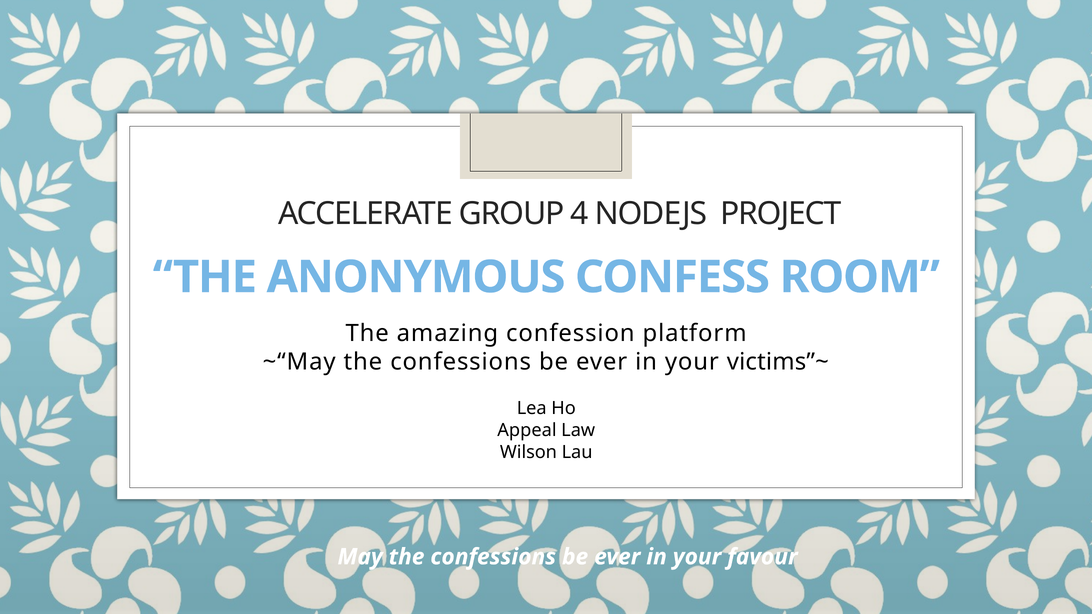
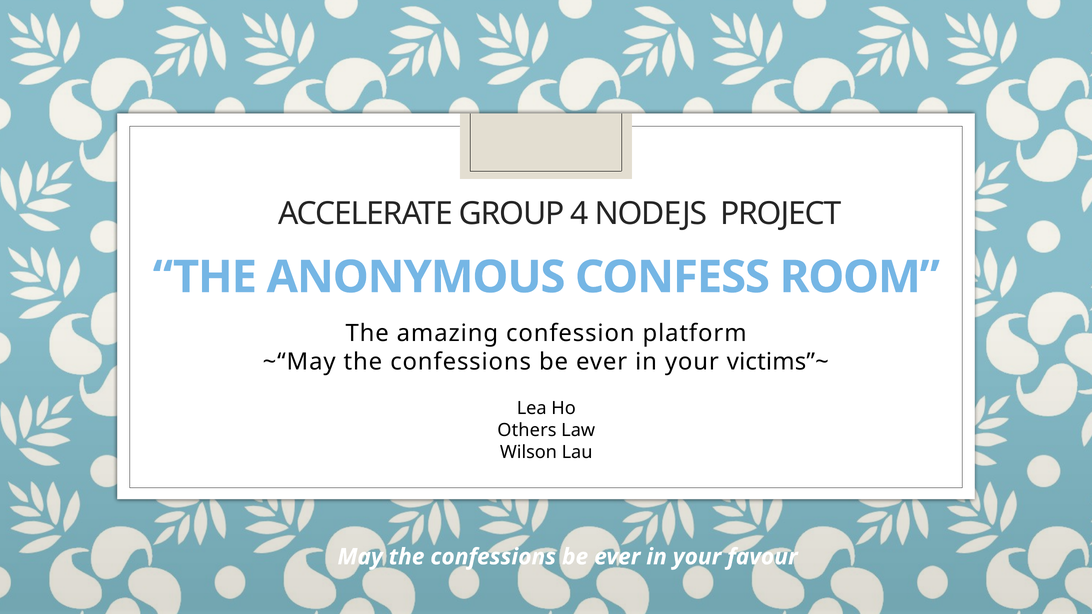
Appeal: Appeal -> Others
